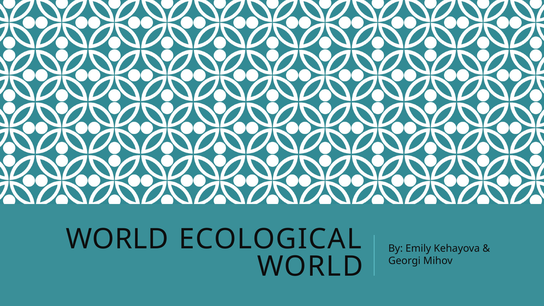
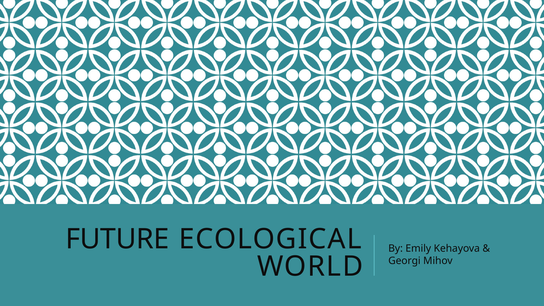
WORLD at (117, 239): WORLD -> FUTURE
